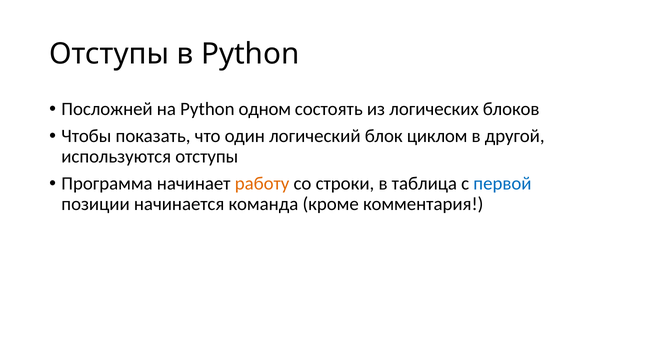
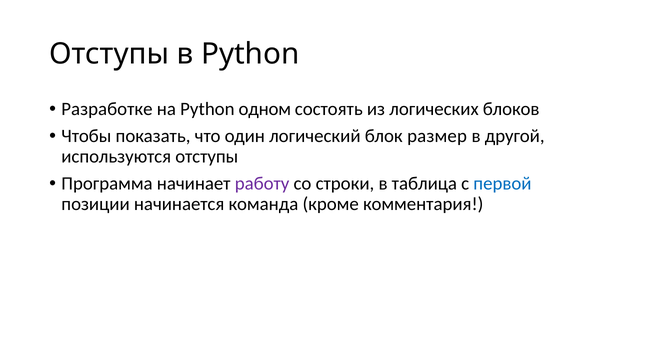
Посложней: Посложней -> Разработке
циклом: циклом -> размер
работу colour: orange -> purple
